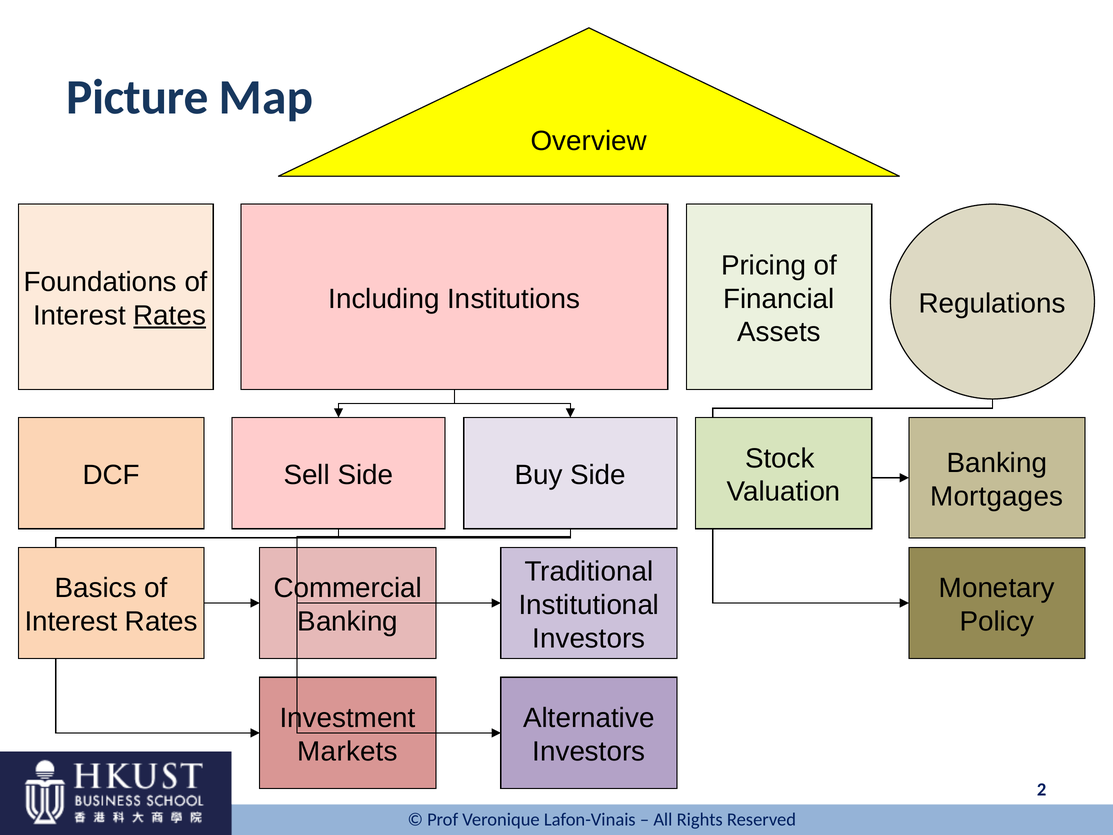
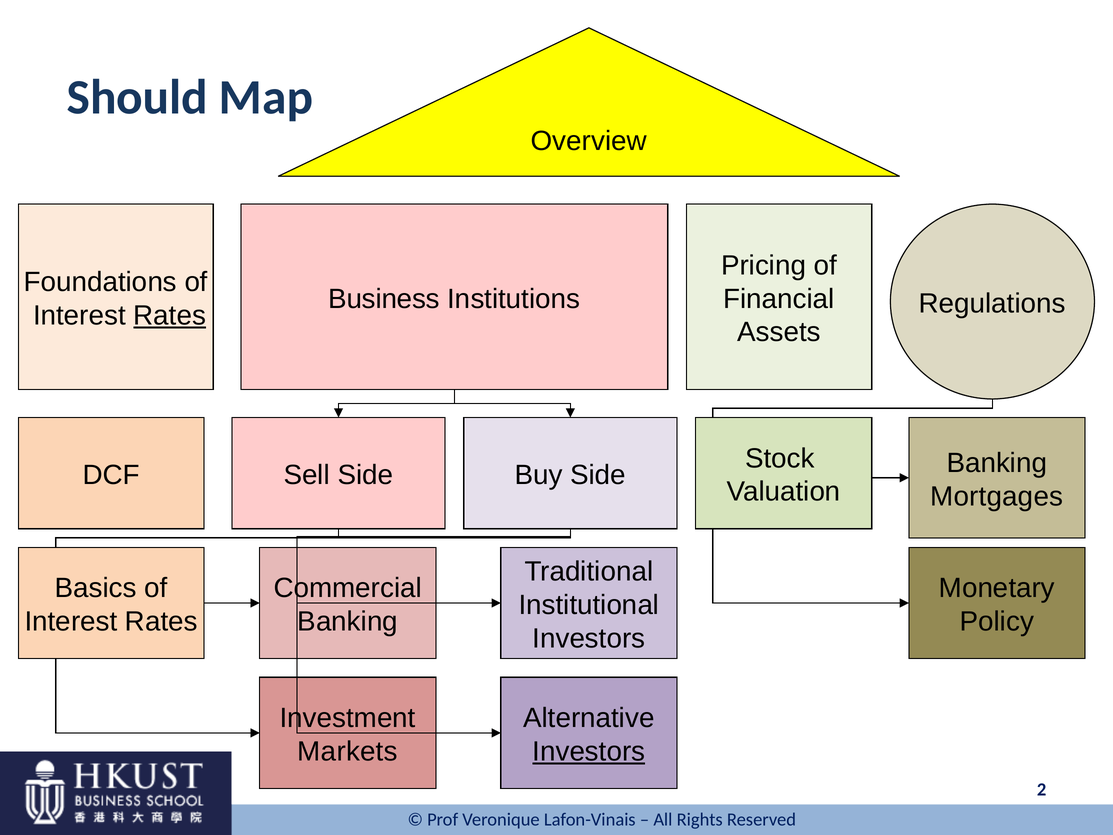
Picture: Picture -> Should
Including: Including -> Business
Investors at (589, 751) underline: none -> present
